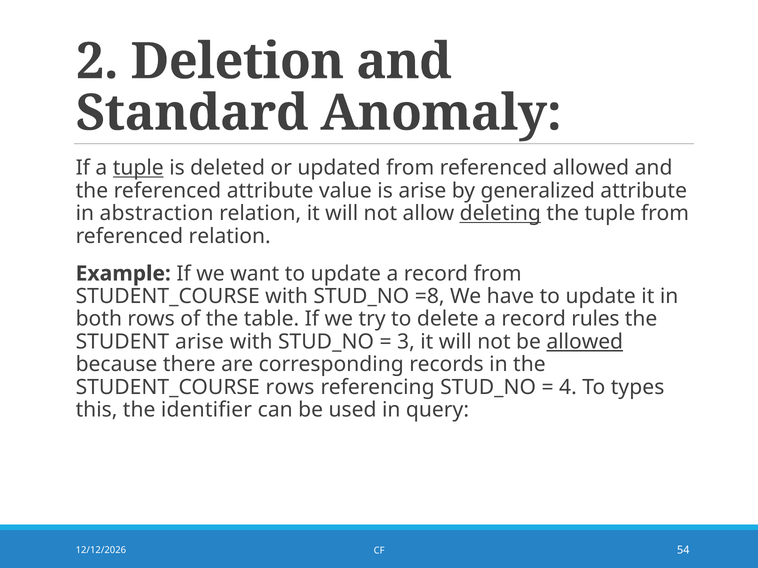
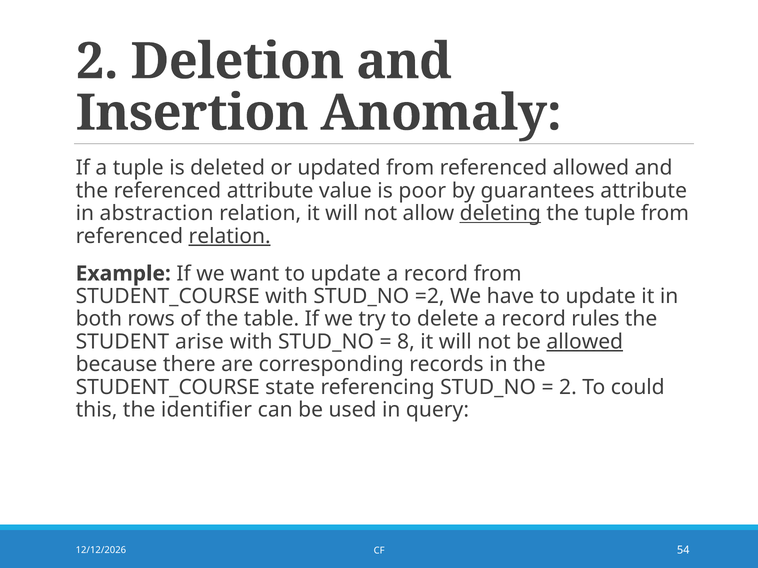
Standard: Standard -> Insertion
tuple at (138, 168) underline: present -> none
is arise: arise -> poor
generalized: generalized -> guarantees
relation at (230, 236) underline: none -> present
=8: =8 -> =2
3: 3 -> 8
STUDENT_COURSE rows: rows -> state
4 at (568, 388): 4 -> 2
types: types -> could
